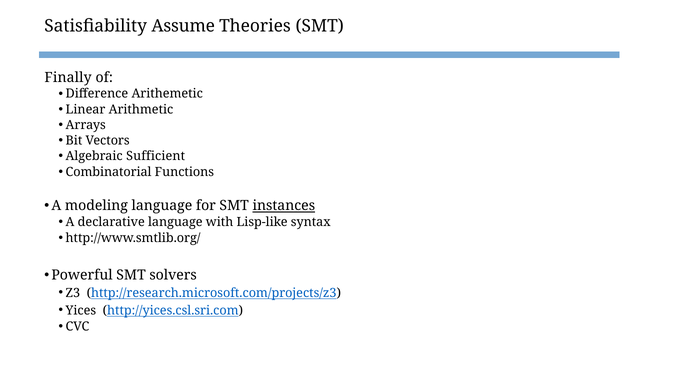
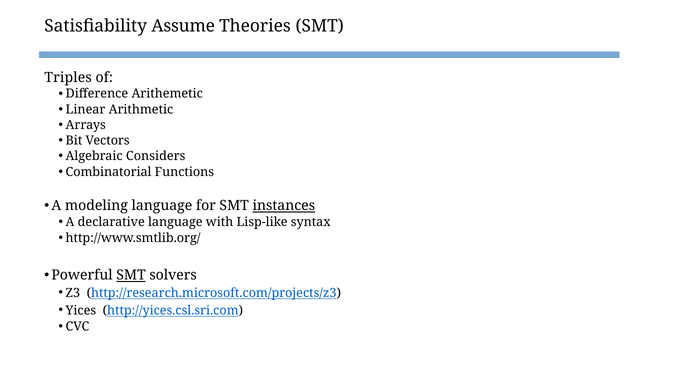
Finally: Finally -> Triples
Sufficient: Sufficient -> Considers
SMT at (131, 275) underline: none -> present
